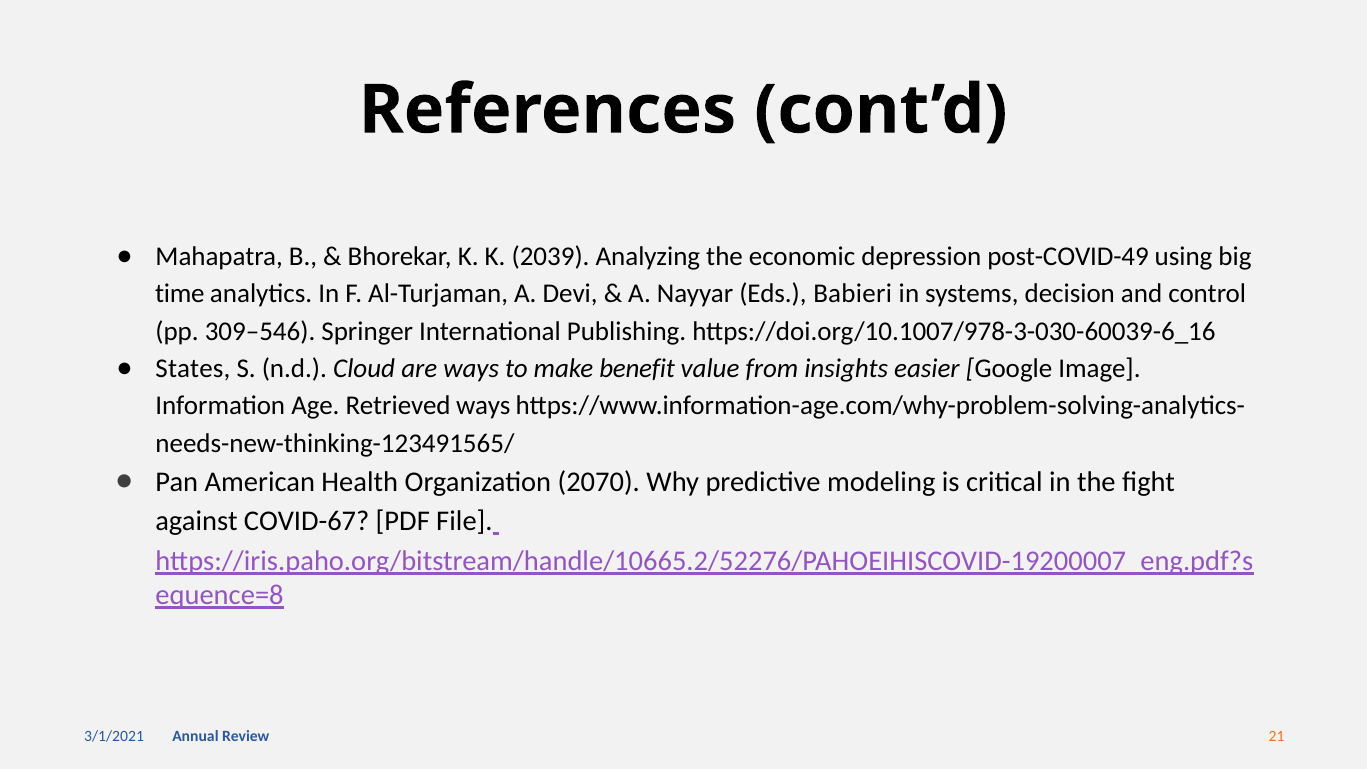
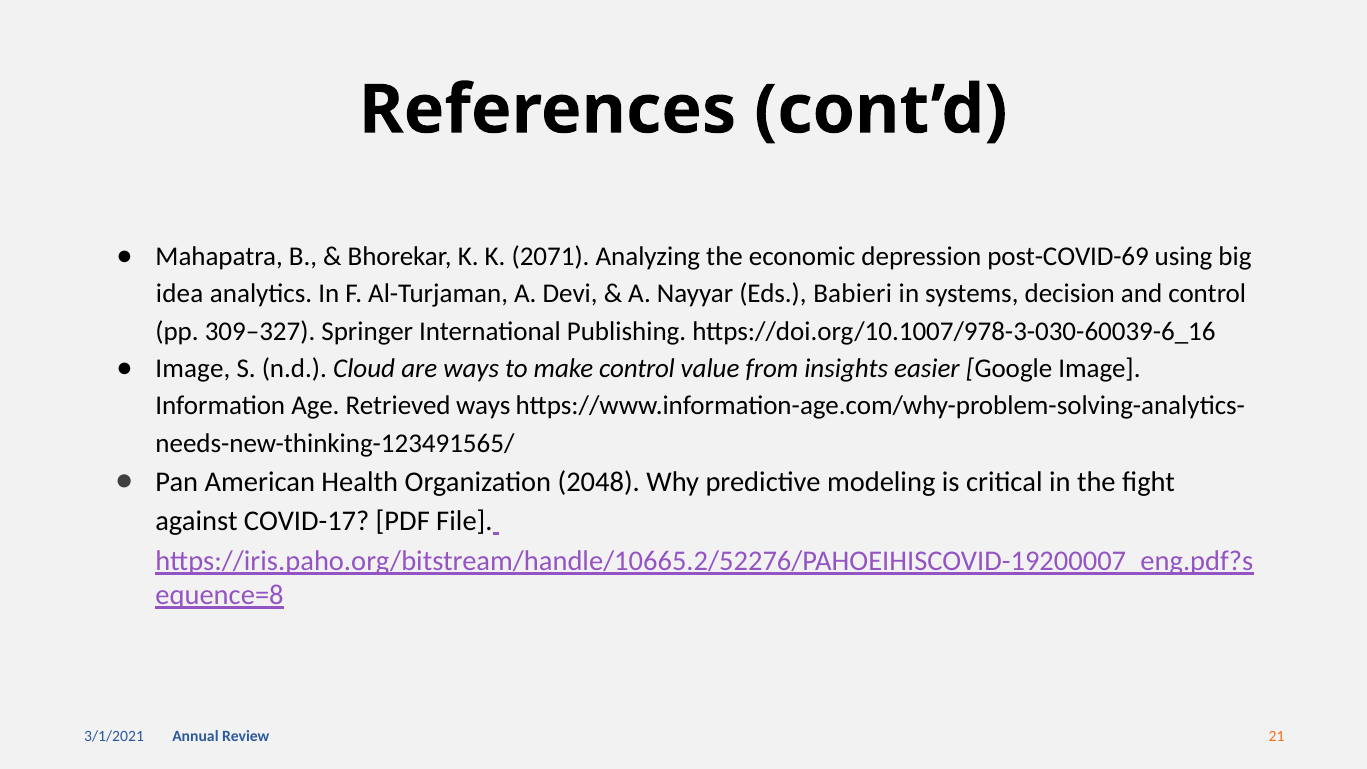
2039: 2039 -> 2071
post-COVID-49: post-COVID-49 -> post-COVID-69
time: time -> idea
309–546: 309–546 -> 309–327
States at (193, 369): States -> Image
make benefit: benefit -> control
2070: 2070 -> 2048
COVID-67: COVID-67 -> COVID-17
